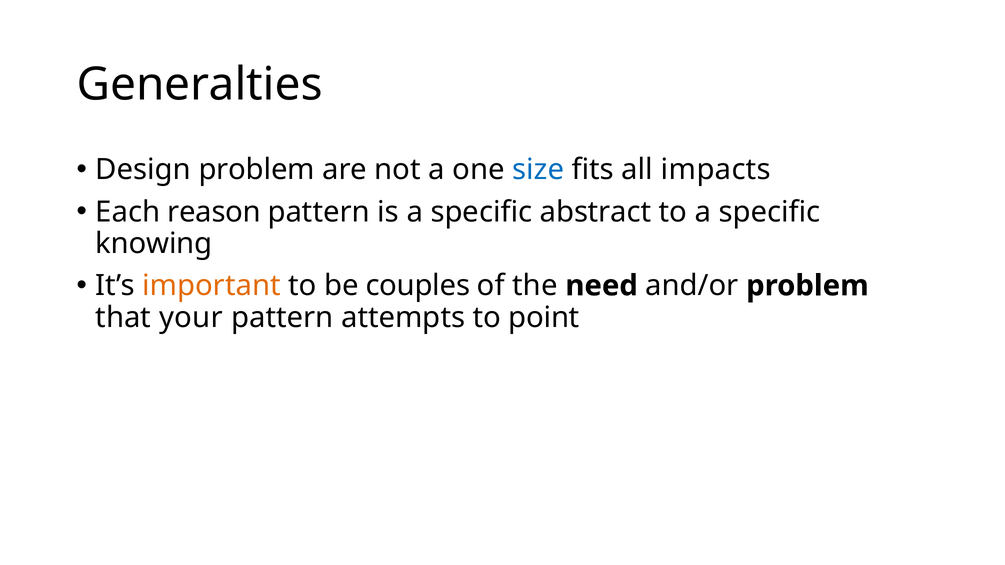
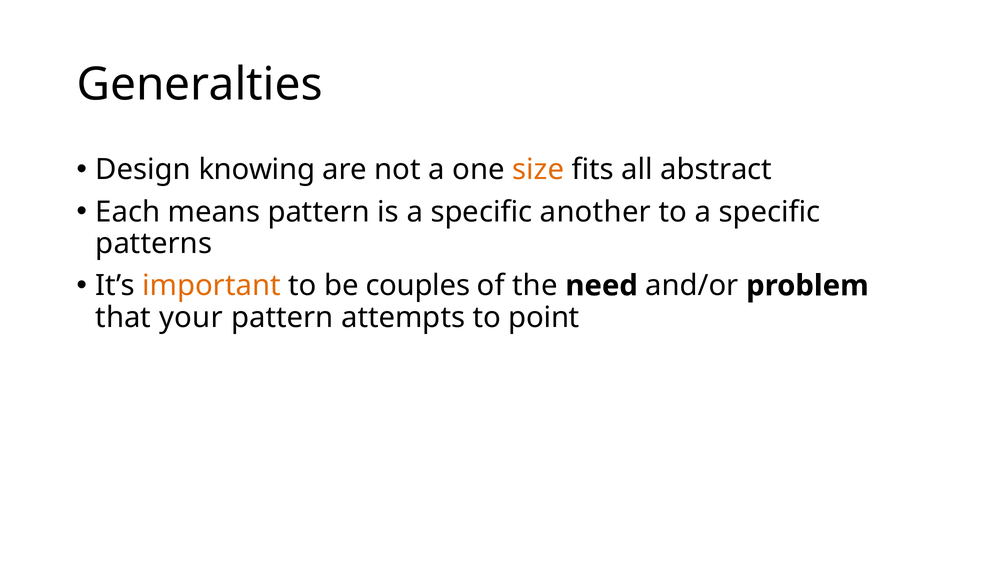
Design problem: problem -> knowing
size colour: blue -> orange
impacts: impacts -> abstract
reason: reason -> means
abstract: abstract -> another
knowing: knowing -> patterns
